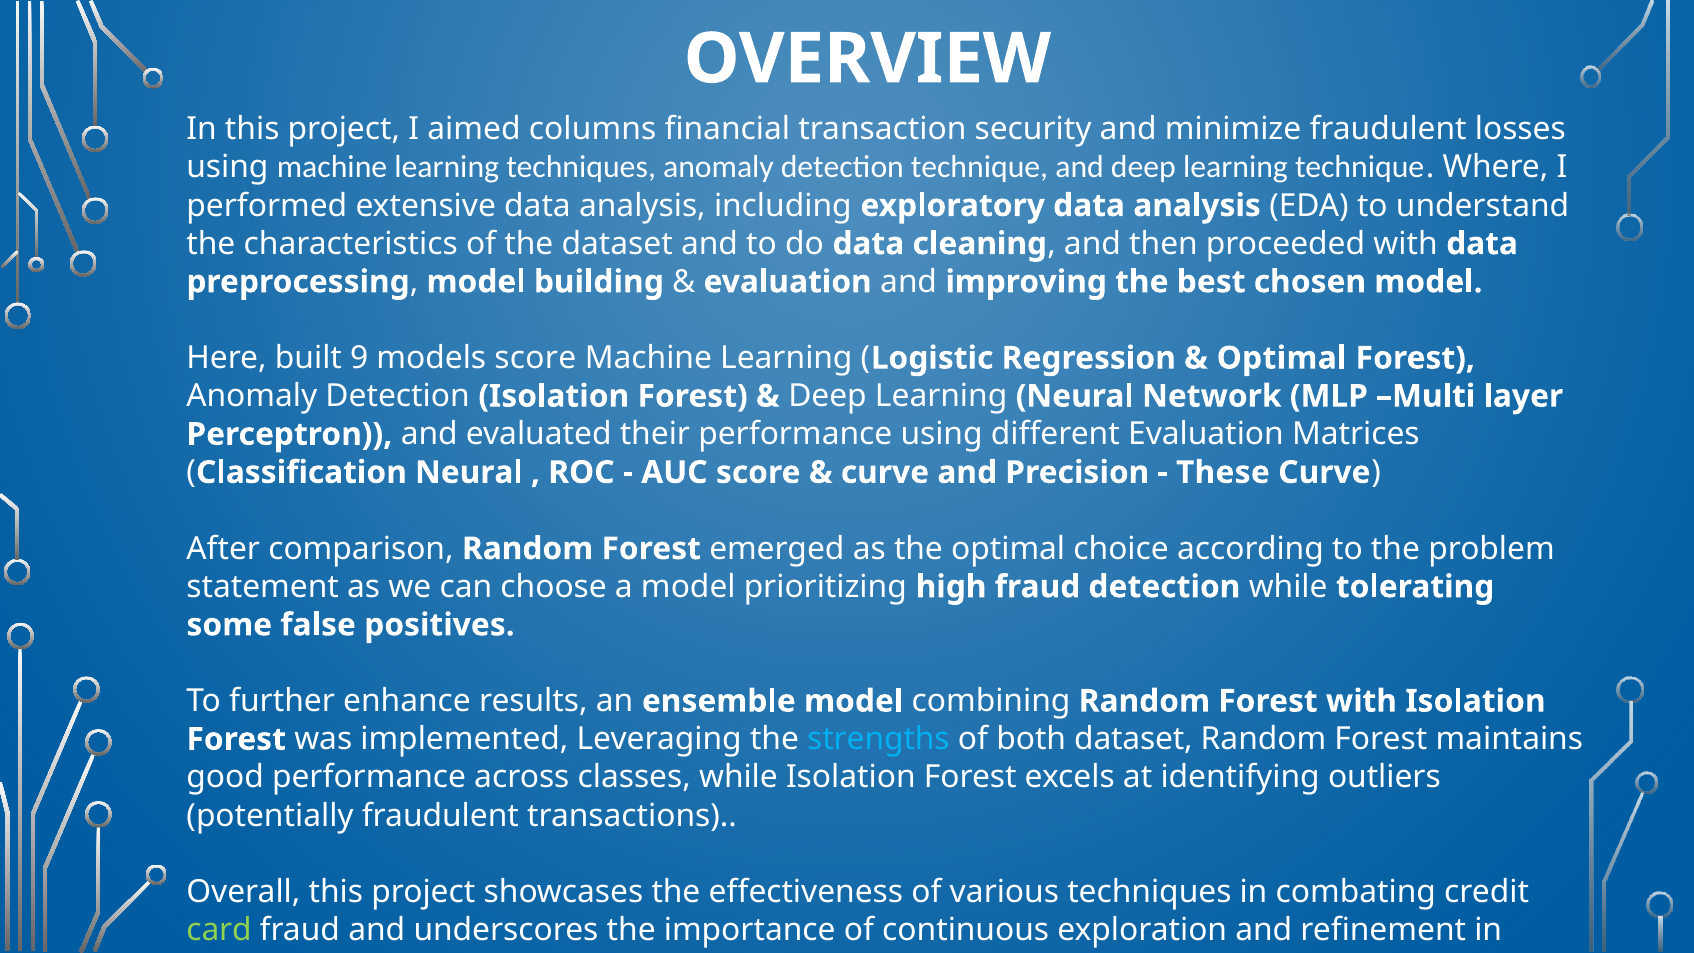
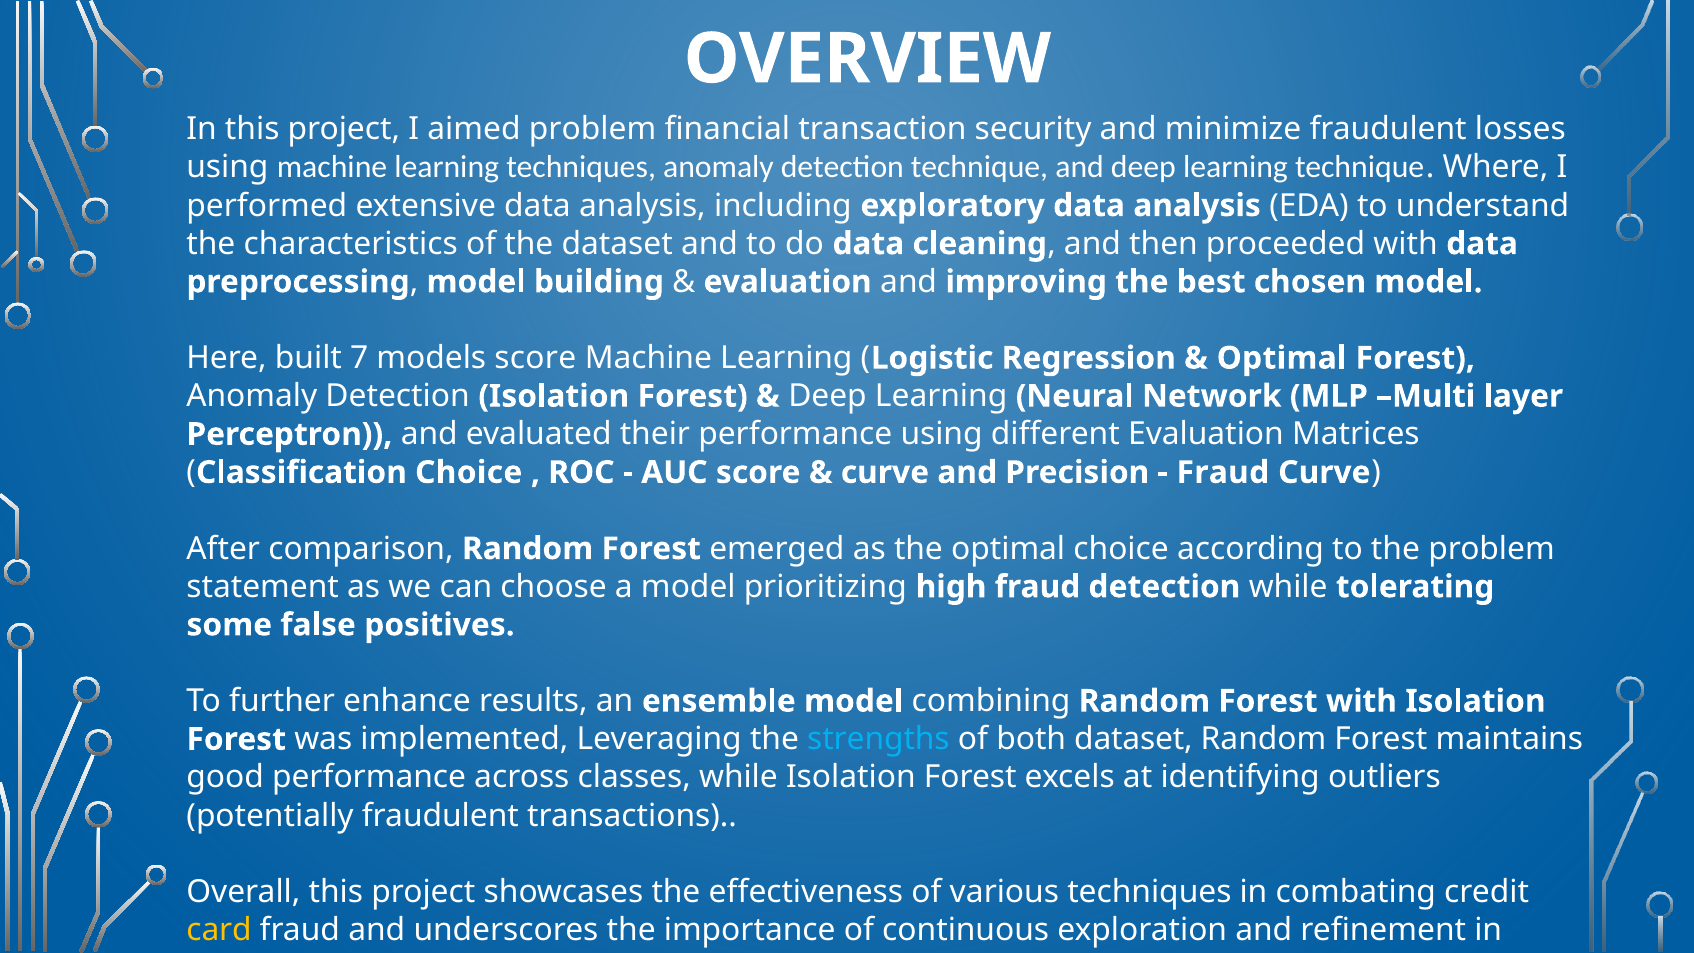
aimed columns: columns -> problem
9: 9 -> 7
Classification Neural: Neural -> Choice
These at (1223, 472): These -> Fraud
card colour: light green -> yellow
